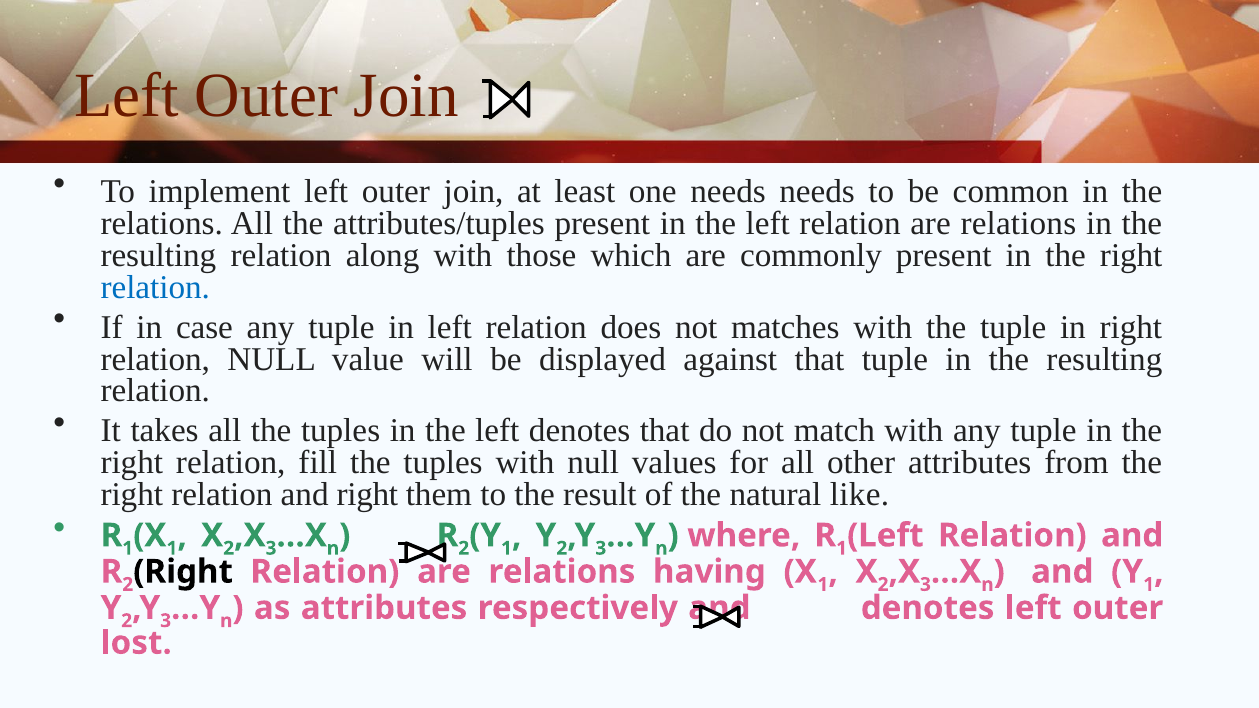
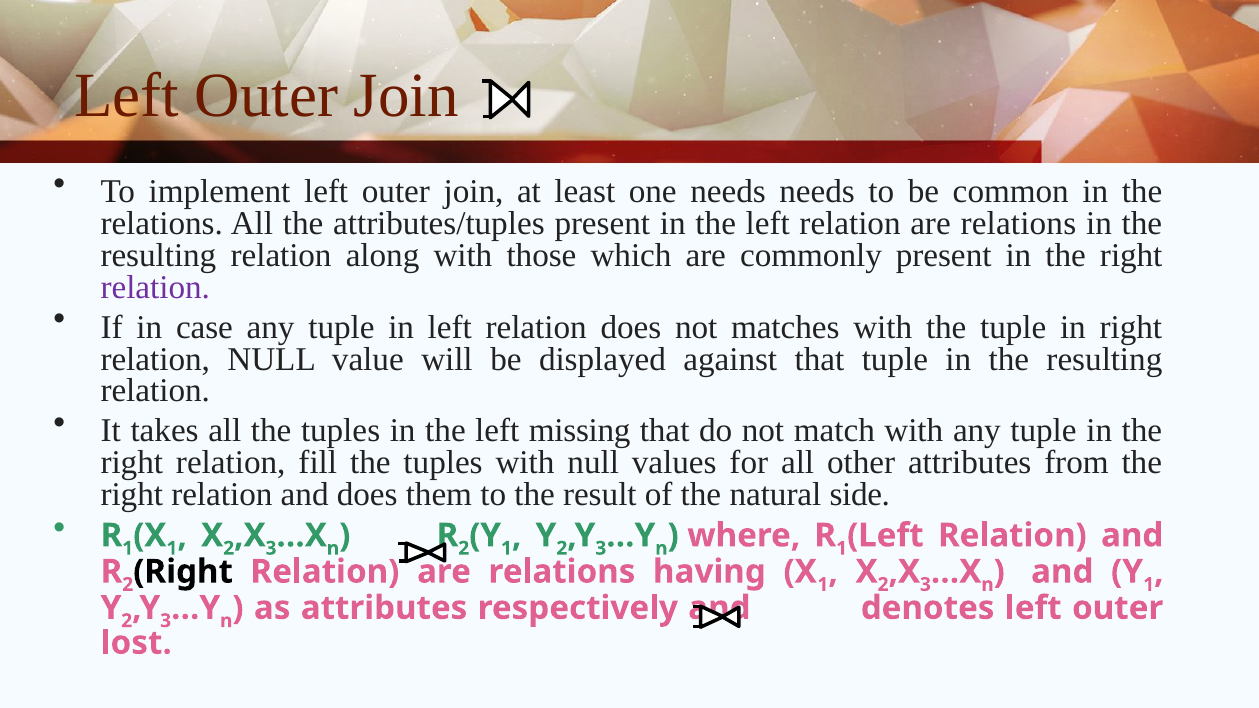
relation at (155, 288) colour: blue -> purple
left denotes: denotes -> missing
and right: right -> does
like: like -> side
